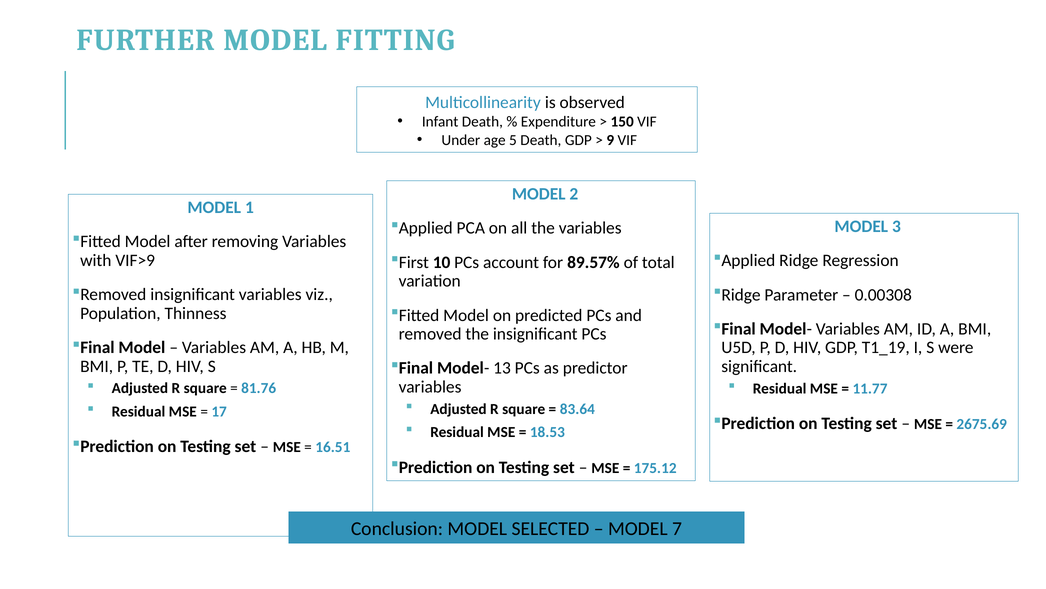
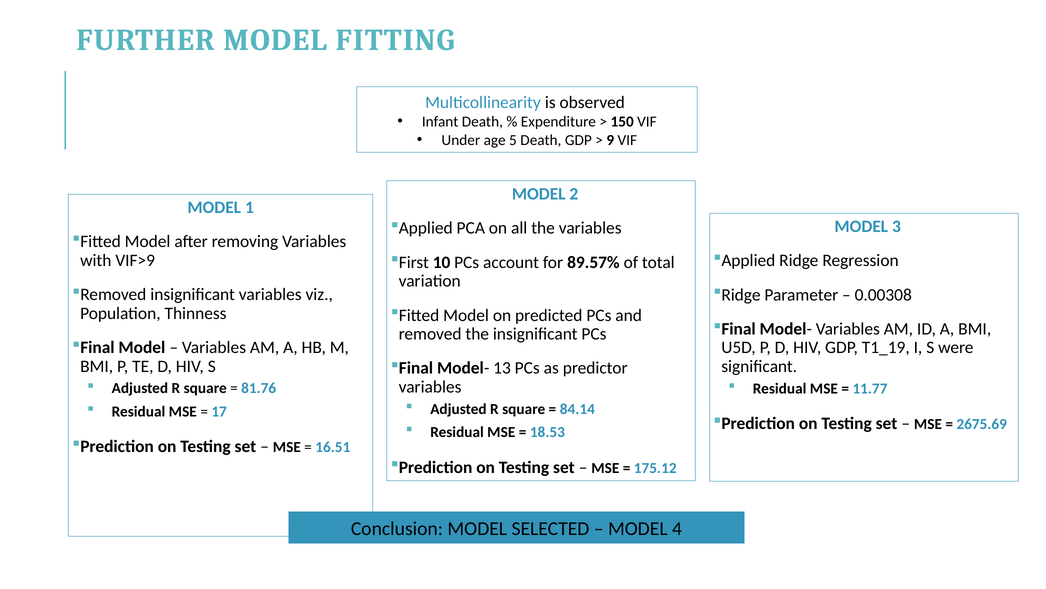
83.64: 83.64 -> 84.14
7: 7 -> 4
